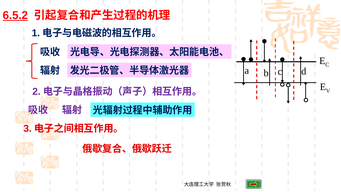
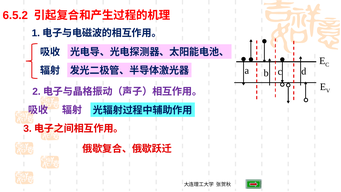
6.5.2 underline: present -> none
